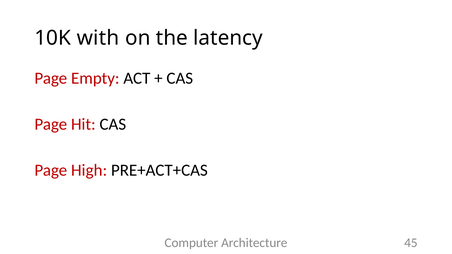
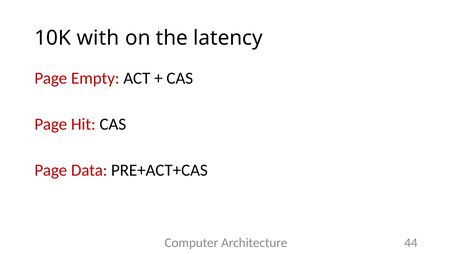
High: High -> Data
45: 45 -> 44
